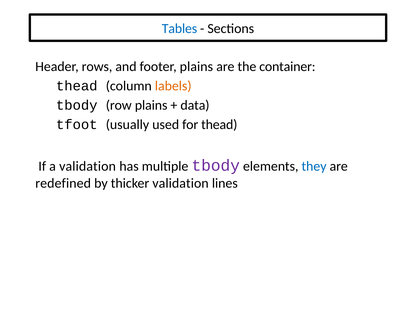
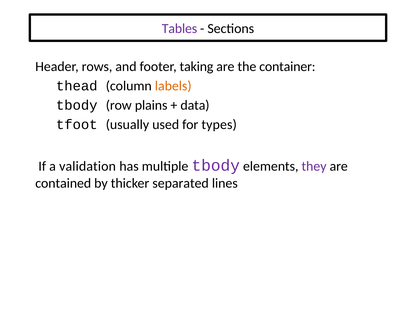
Tables colour: blue -> purple
footer plains: plains -> taking
for thead: thead -> types
they colour: blue -> purple
redefined: redefined -> contained
thicker validation: validation -> separated
